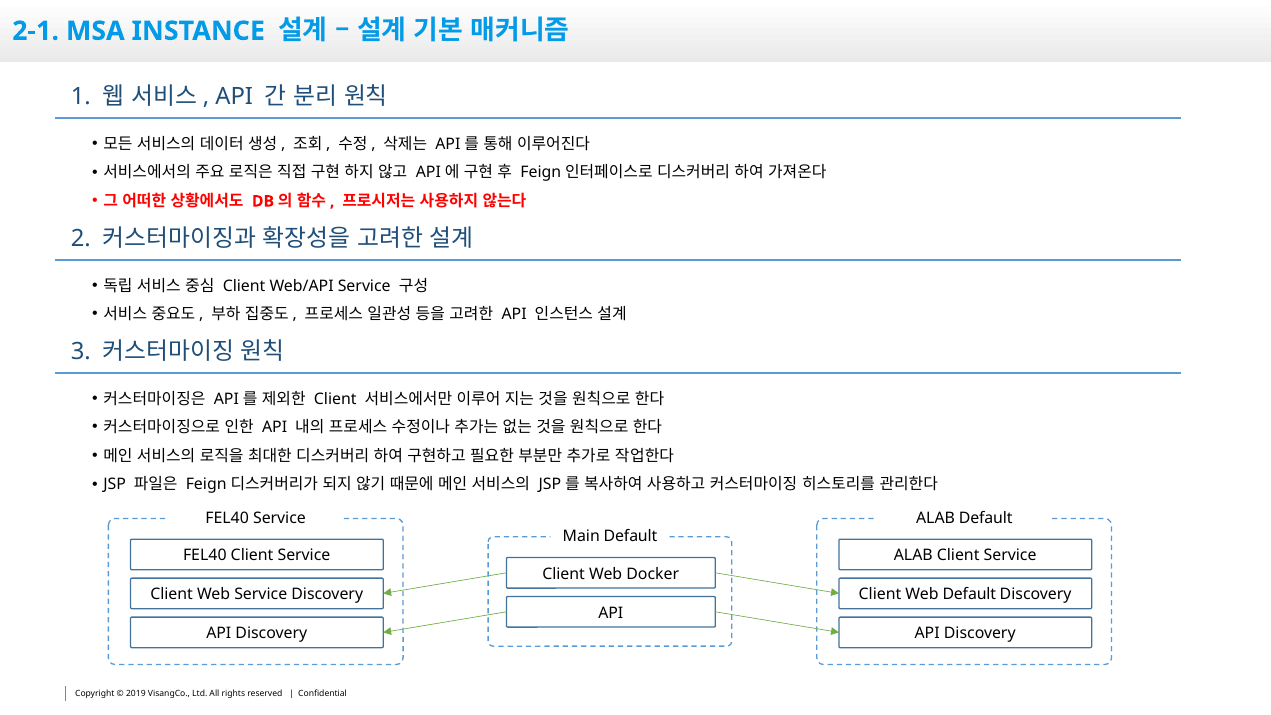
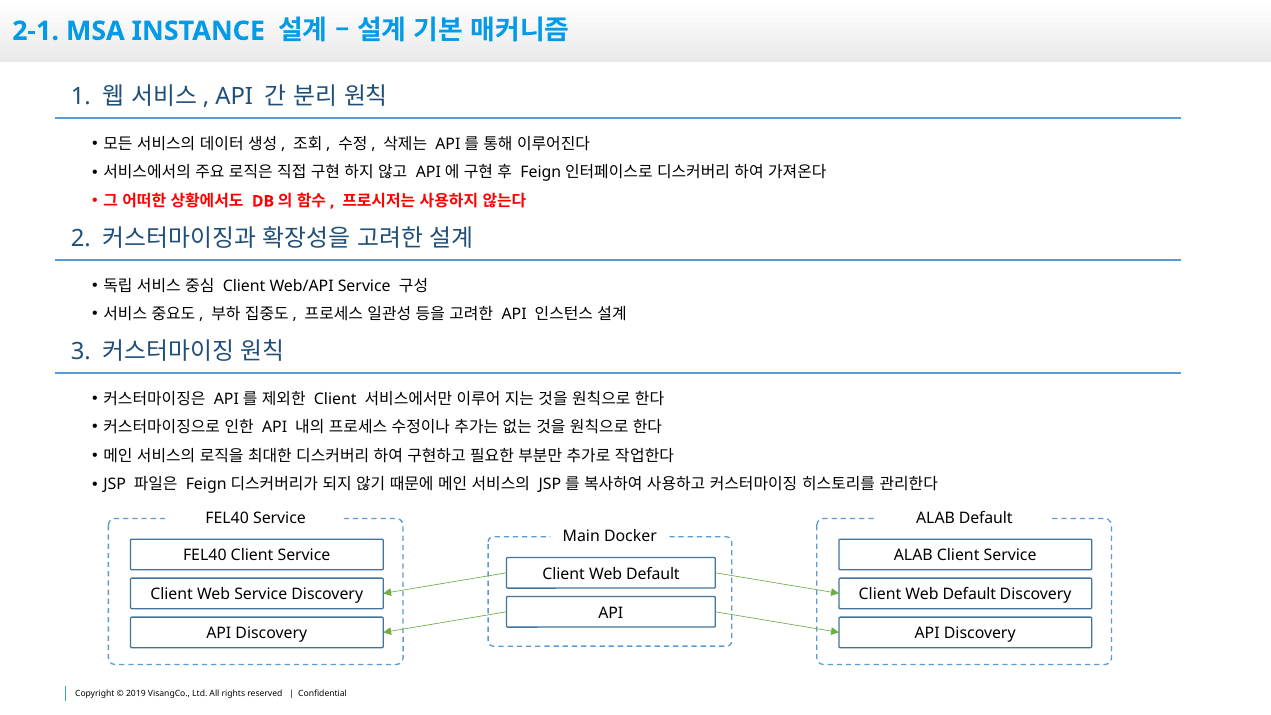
Main Default: Default -> Docker
Docker at (653, 574): Docker -> Default
